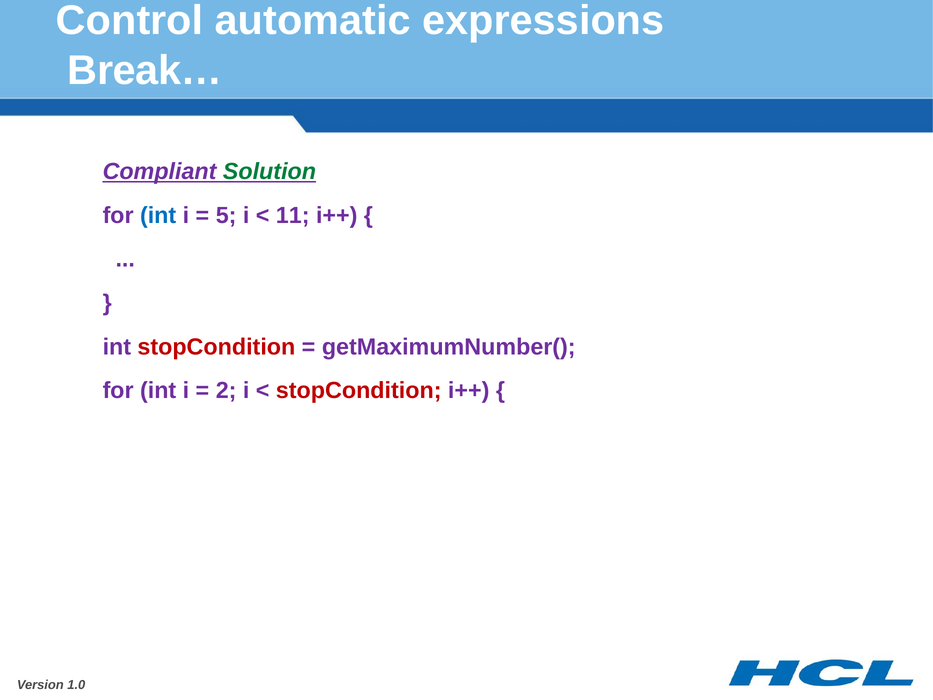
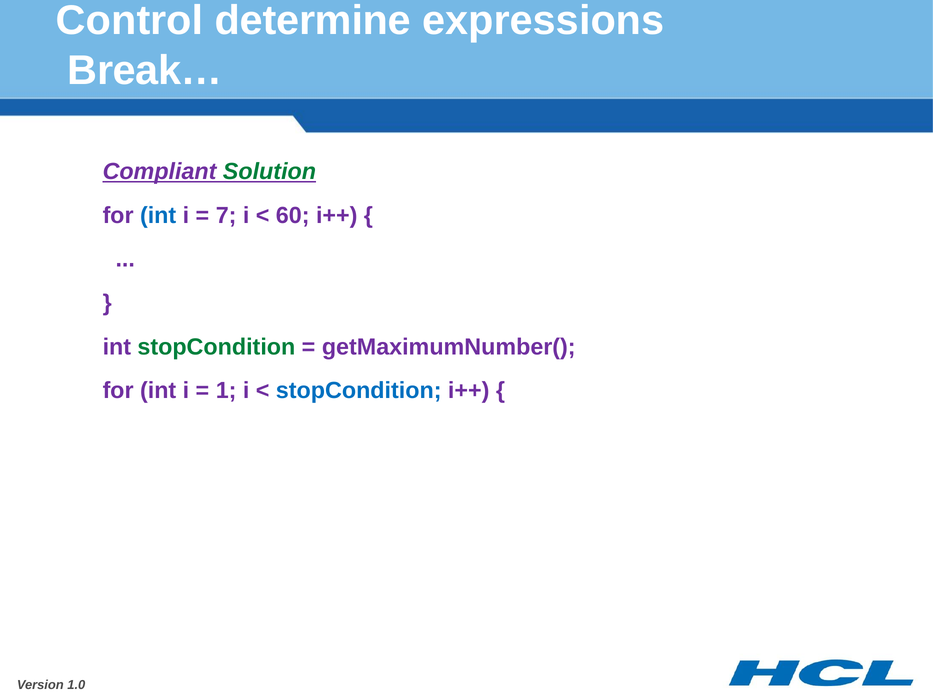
automatic: automatic -> determine
5: 5 -> 7
11: 11 -> 60
stopCondition at (216, 347) colour: red -> green
2: 2 -> 1
stopCondition at (359, 391) colour: red -> blue
